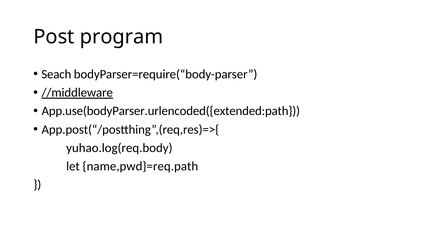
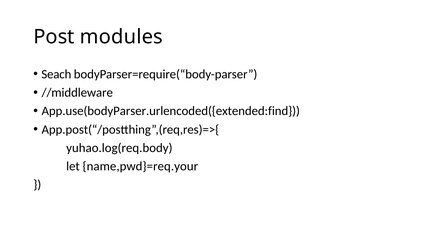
program: program -> modules
//middleware underline: present -> none
App.use(bodyParser.urlencoded({extended:path: App.use(bodyParser.urlencoded({extended:path -> App.use(bodyParser.urlencoded({extended:find
name,pwd}=req.path: name,pwd}=req.path -> name,pwd}=req.your
